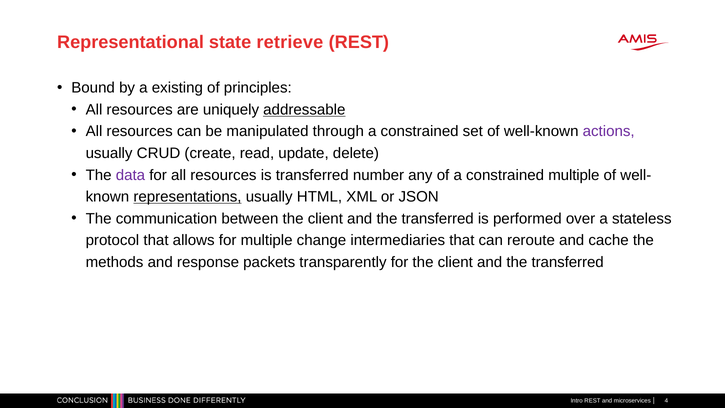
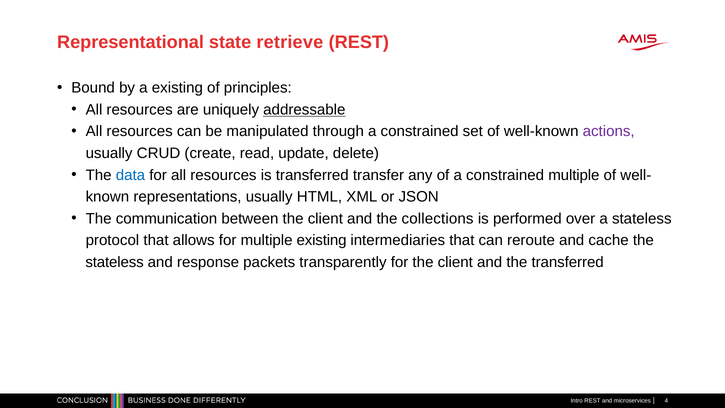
data colour: purple -> blue
number: number -> transfer
representations underline: present -> none
transferred at (438, 218): transferred -> collections
multiple change: change -> existing
methods at (115, 262): methods -> stateless
